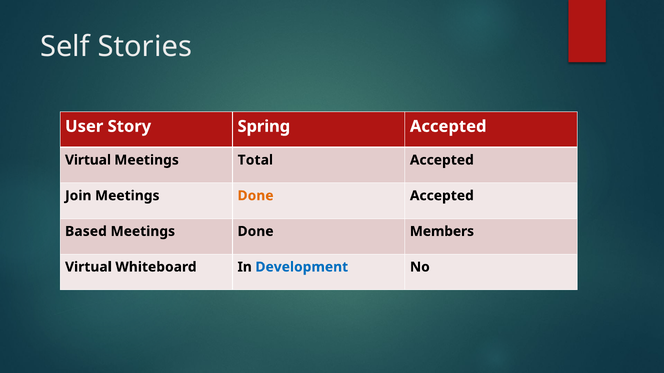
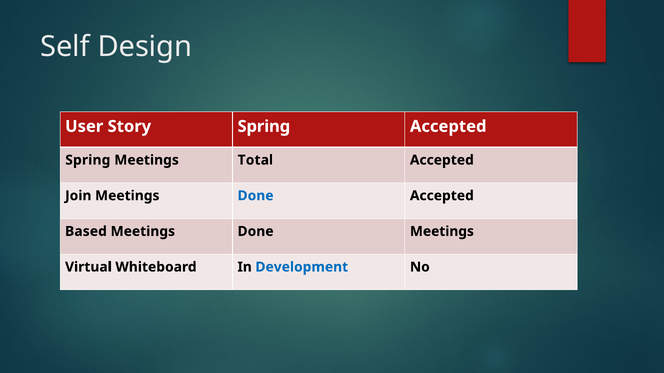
Stories: Stories -> Design
Virtual at (88, 160): Virtual -> Spring
Done at (256, 196) colour: orange -> blue
Done Members: Members -> Meetings
